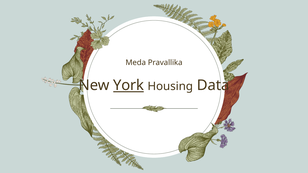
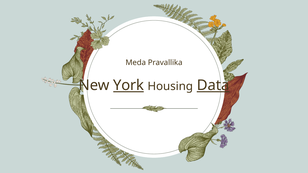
Data underline: none -> present
